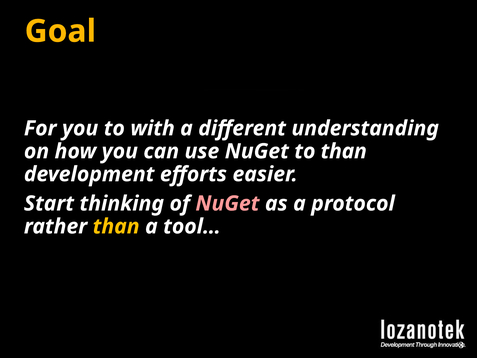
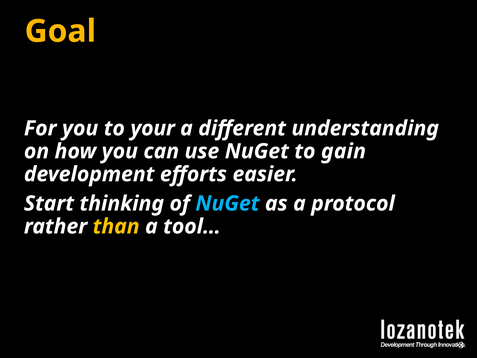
with: with -> your
to than: than -> gain
NuGet at (227, 203) colour: pink -> light blue
